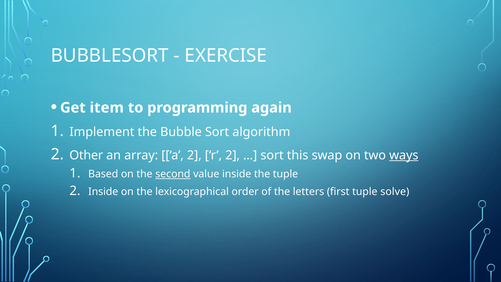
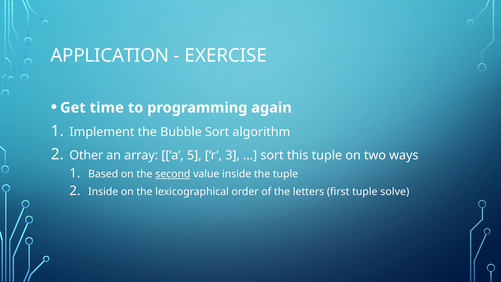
BUBBLESORT: BUBBLESORT -> APPLICATION
item: item -> time
a 2: 2 -> 5
r 2: 2 -> 3
this swap: swap -> tuple
ways underline: present -> none
